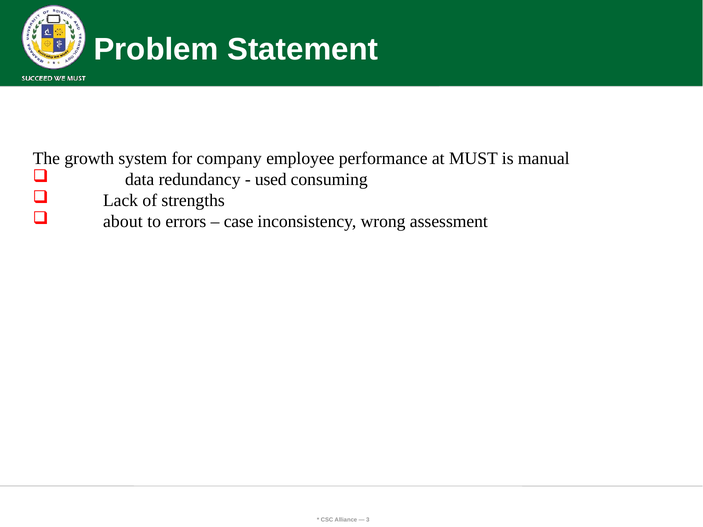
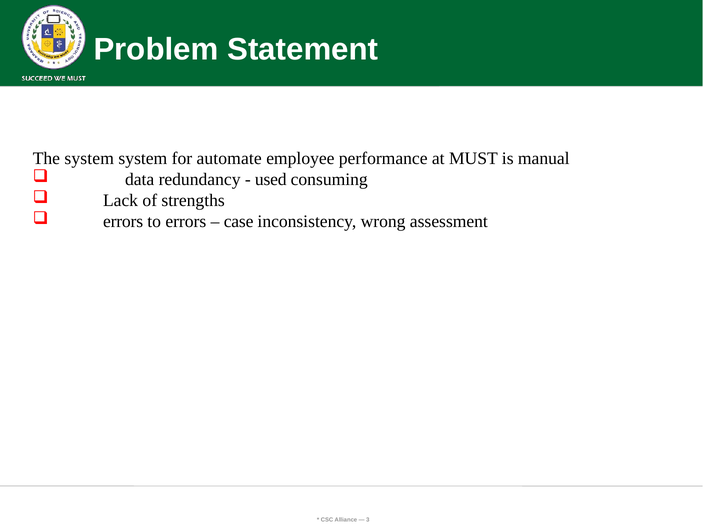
The growth: growth -> system
company: company -> automate
about at (123, 222): about -> errors
